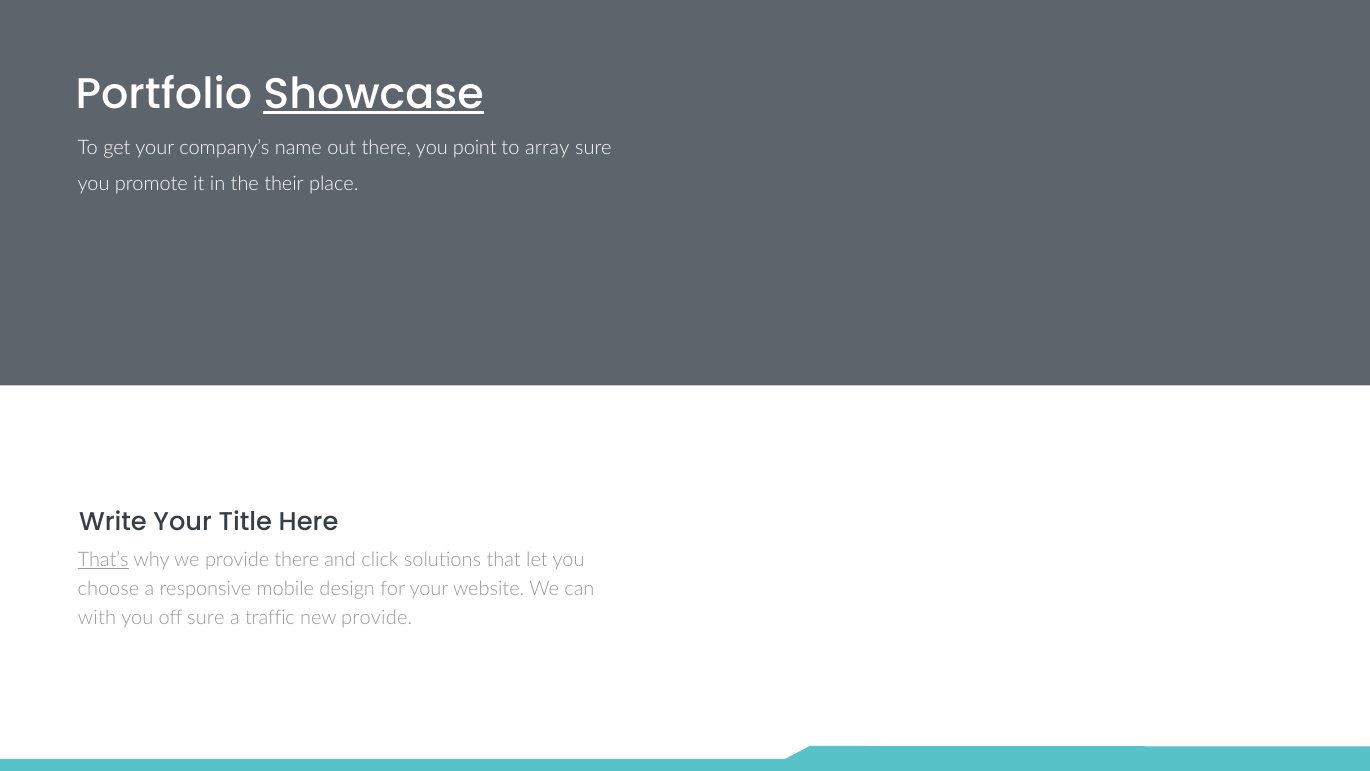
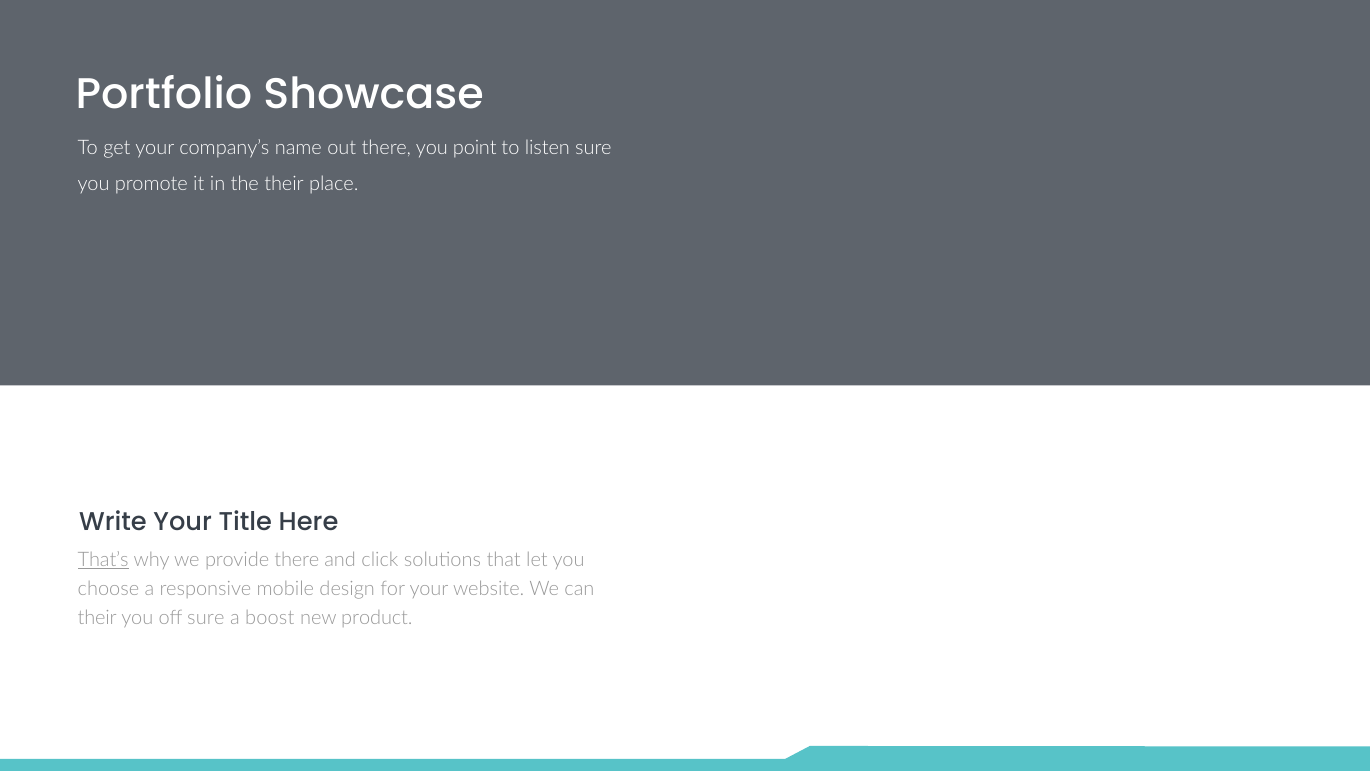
Showcase underline: present -> none
array: array -> listen
with at (97, 618): with -> their
traffic: traffic -> boost
new provide: provide -> product
